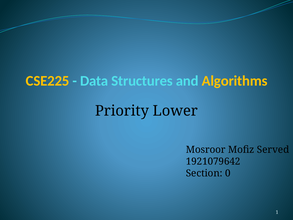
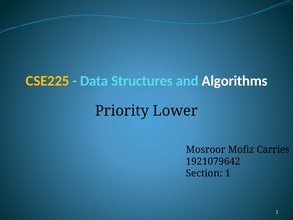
Algorithms colour: yellow -> white
Served: Served -> Carries
Section 0: 0 -> 1
